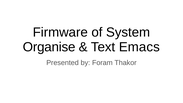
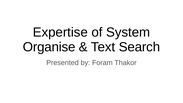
Firmware: Firmware -> Expertise
Emacs: Emacs -> Search
